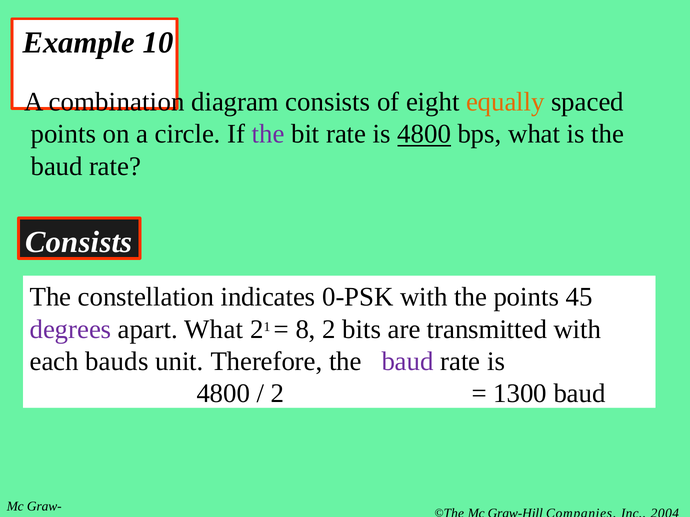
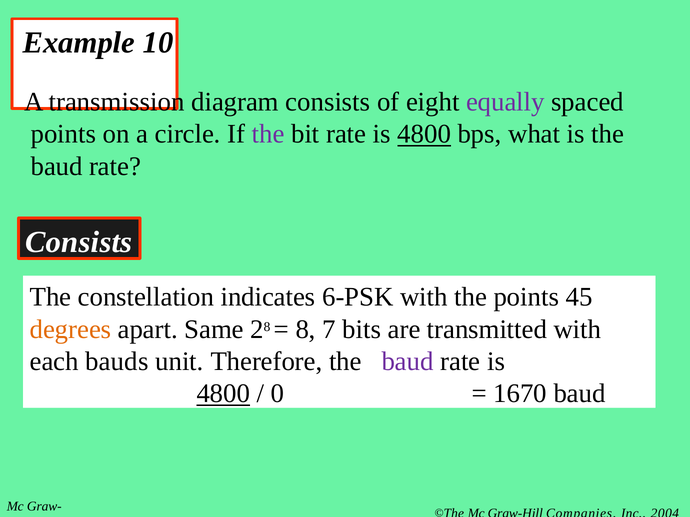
combination: combination -> transmission
equally colour: orange -> purple
0-PSK: 0-PSK -> 6-PSK
degrees colour: purple -> orange
apart What: What -> Same
1 at (267, 327): 1 -> 8
8 2: 2 -> 7
4800 at (223, 394) underline: none -> present
2 at (278, 394): 2 -> 0
1300: 1300 -> 1670
